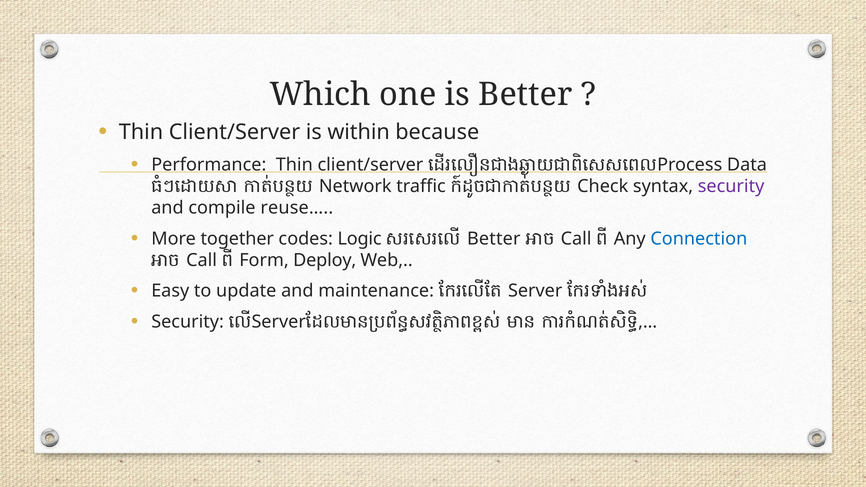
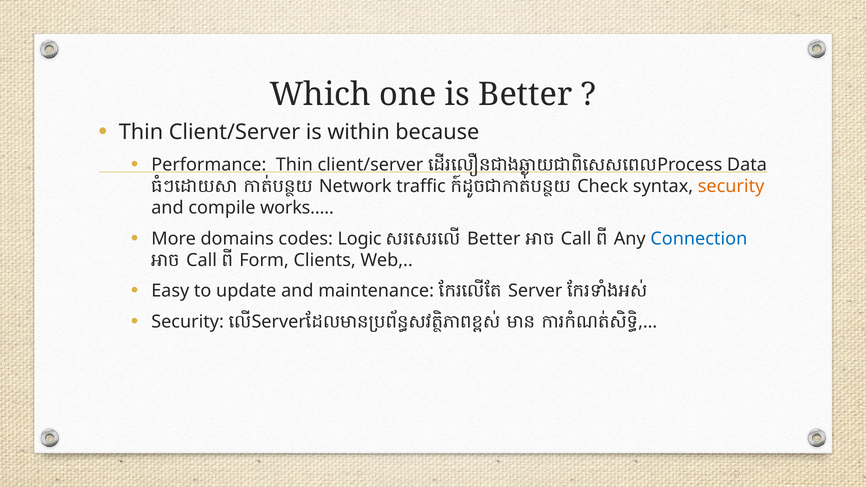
security at (731, 186) colour: purple -> orange
reuse…: reuse… -> works…
together: together -> domains
Deploy: Deploy -> Clients
